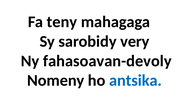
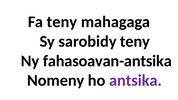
sarobidy very: very -> teny
fahasoavan-devoly: fahasoavan-devoly -> fahasoavan-antsika
antsika colour: blue -> purple
